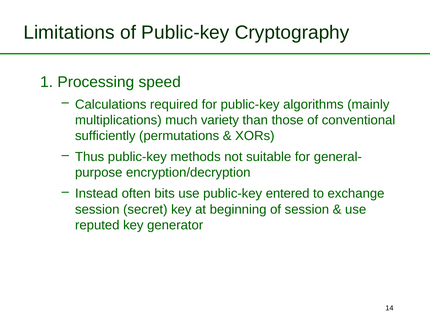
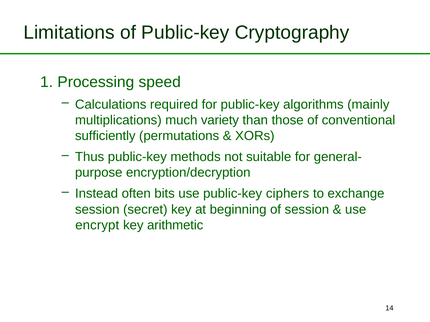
entered: entered -> ciphers
reputed: reputed -> encrypt
generator: generator -> arithmetic
